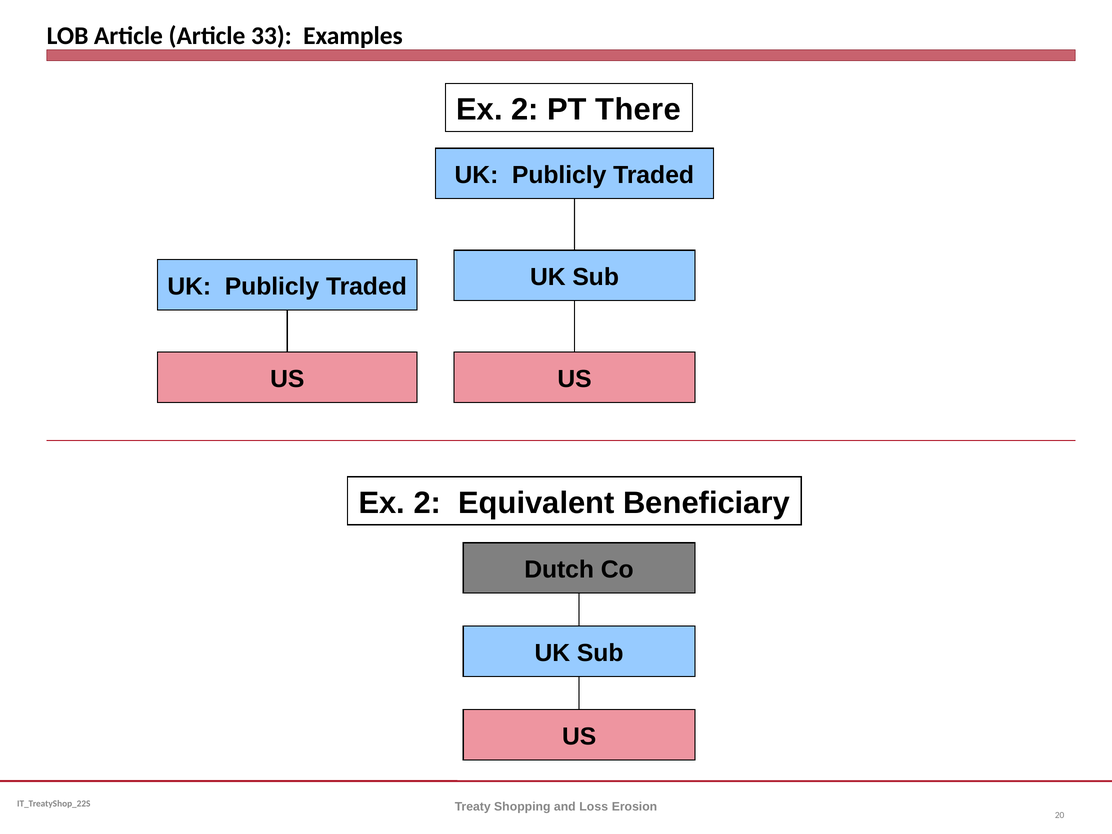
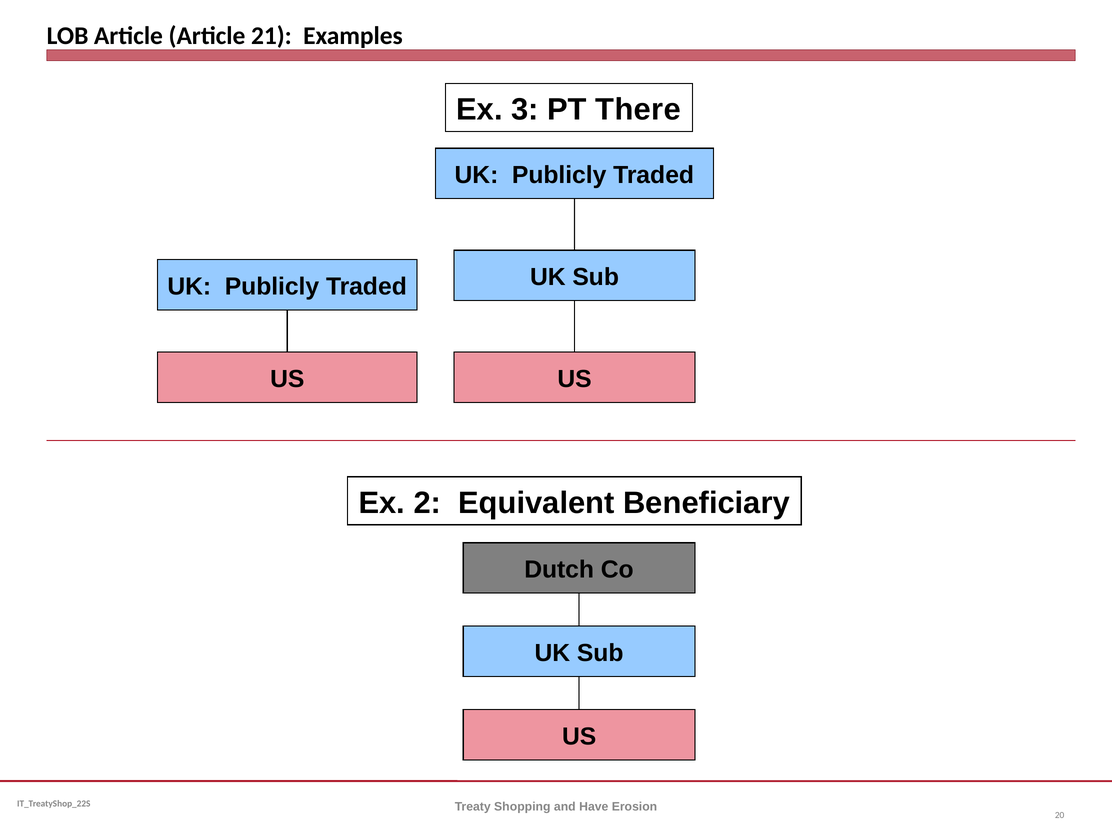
33: 33 -> 21
2 at (525, 110): 2 -> 3
Loss: Loss -> Have
